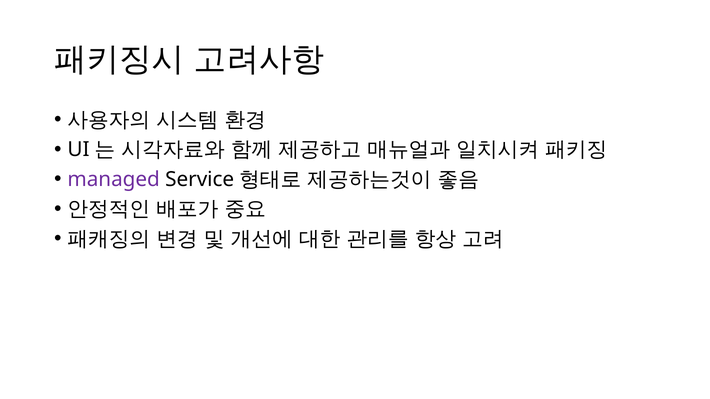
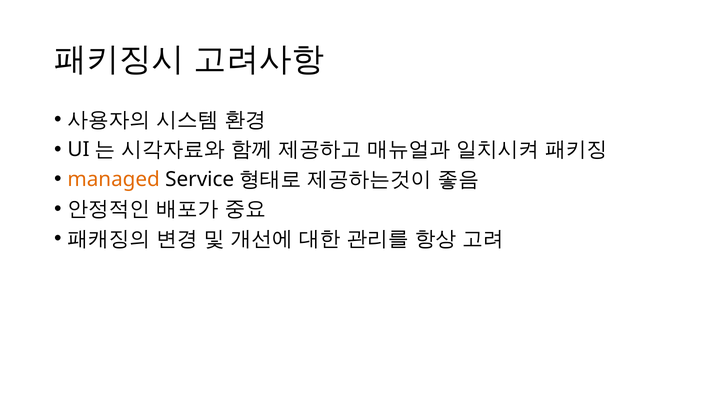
managed colour: purple -> orange
